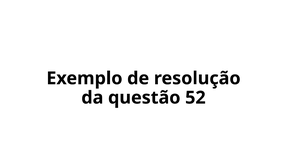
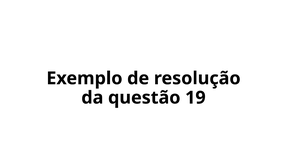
52: 52 -> 19
